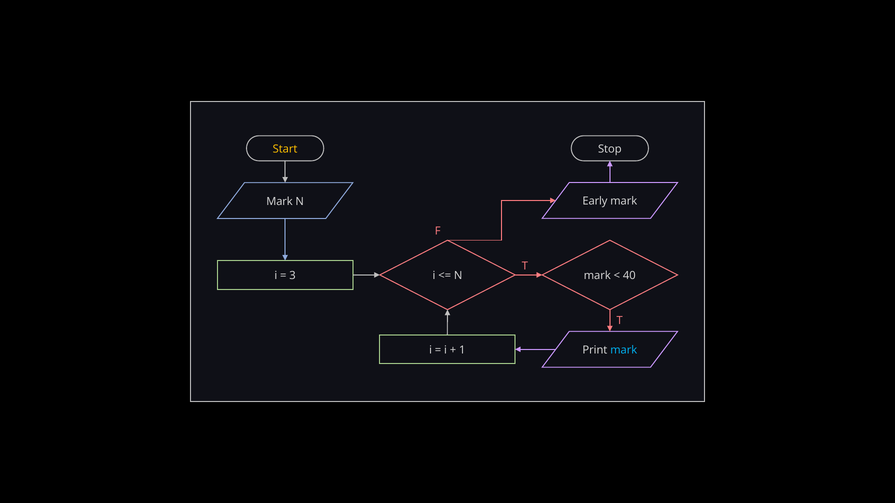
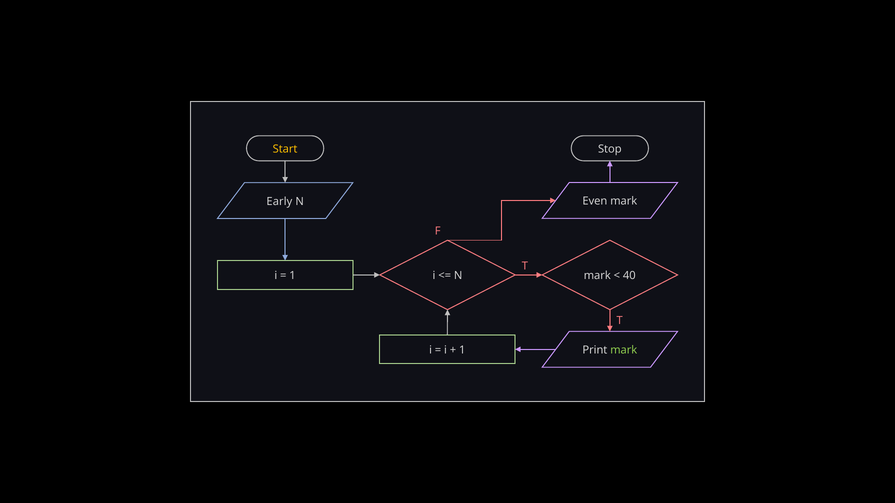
Mark at (280, 202): Mark -> Early
Early: Early -> Even
3 at (293, 276): 3 -> 1
mark at (624, 350) colour: light blue -> light green
